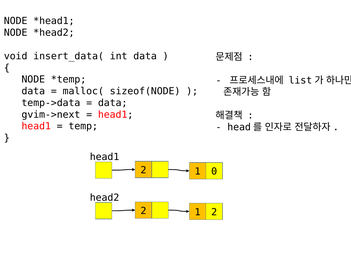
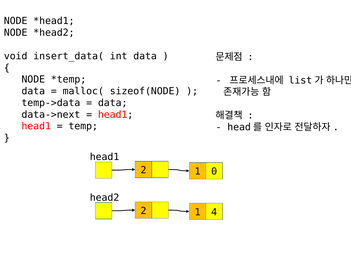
gvim->next: gvim->next -> data->next
1 2: 2 -> 4
